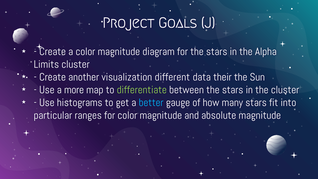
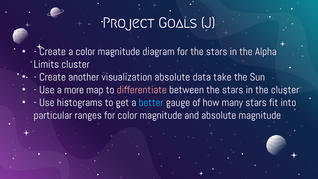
visualization different: different -> absolute
their: their -> take
differentiate colour: light green -> pink
